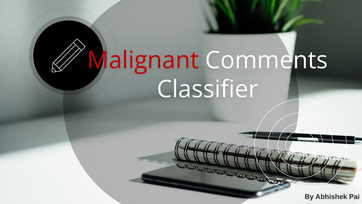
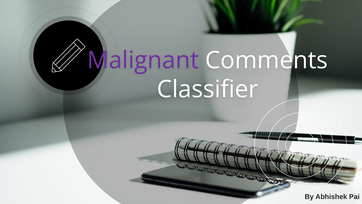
Malignant colour: red -> purple
